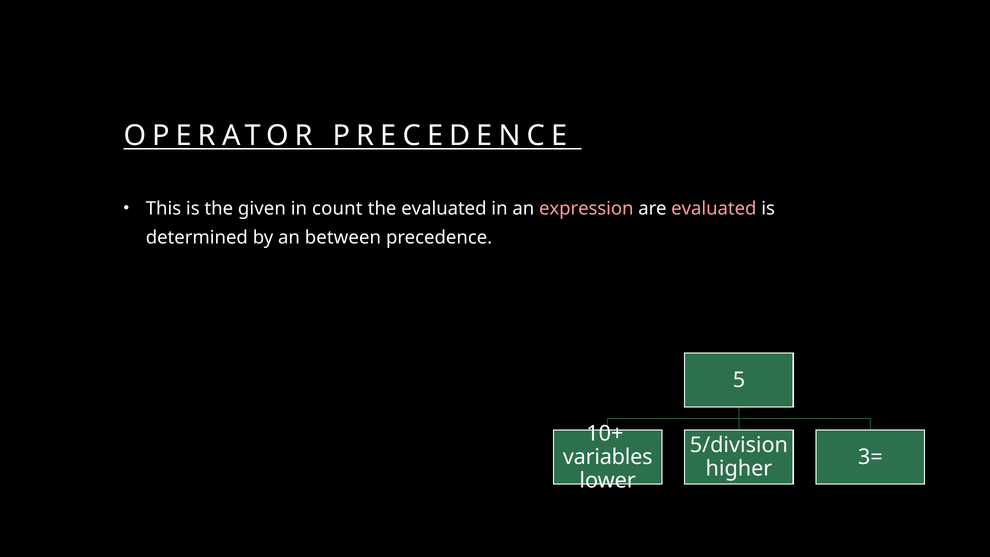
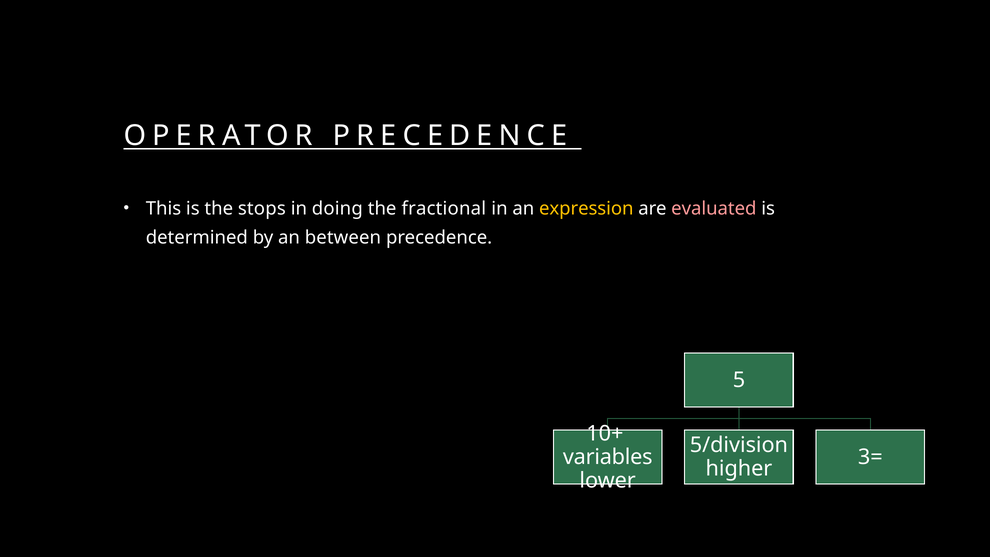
given: given -> stops
count: count -> doing
the evaluated: evaluated -> fractional
expression colour: pink -> yellow
